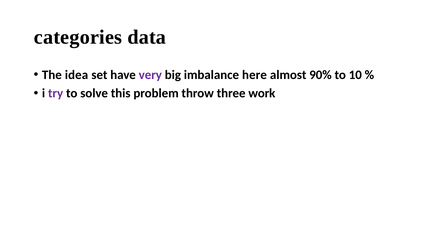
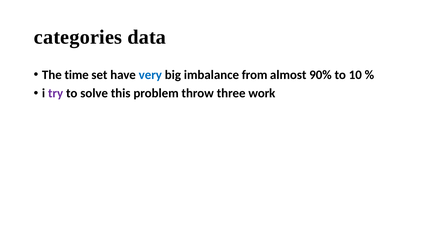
idea: idea -> time
very colour: purple -> blue
here: here -> from
